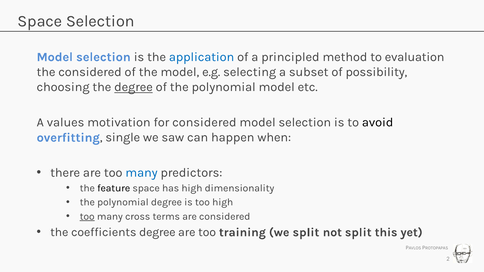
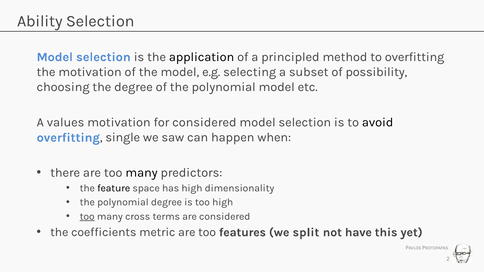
Space at (40, 21): Space -> Ability
application colour: blue -> black
to evaluation: evaluation -> overfitting
the considered: considered -> motivation
degree at (133, 87) underline: present -> none
many at (141, 173) colour: blue -> black
coefficients degree: degree -> metric
training: training -> features
not split: split -> have
